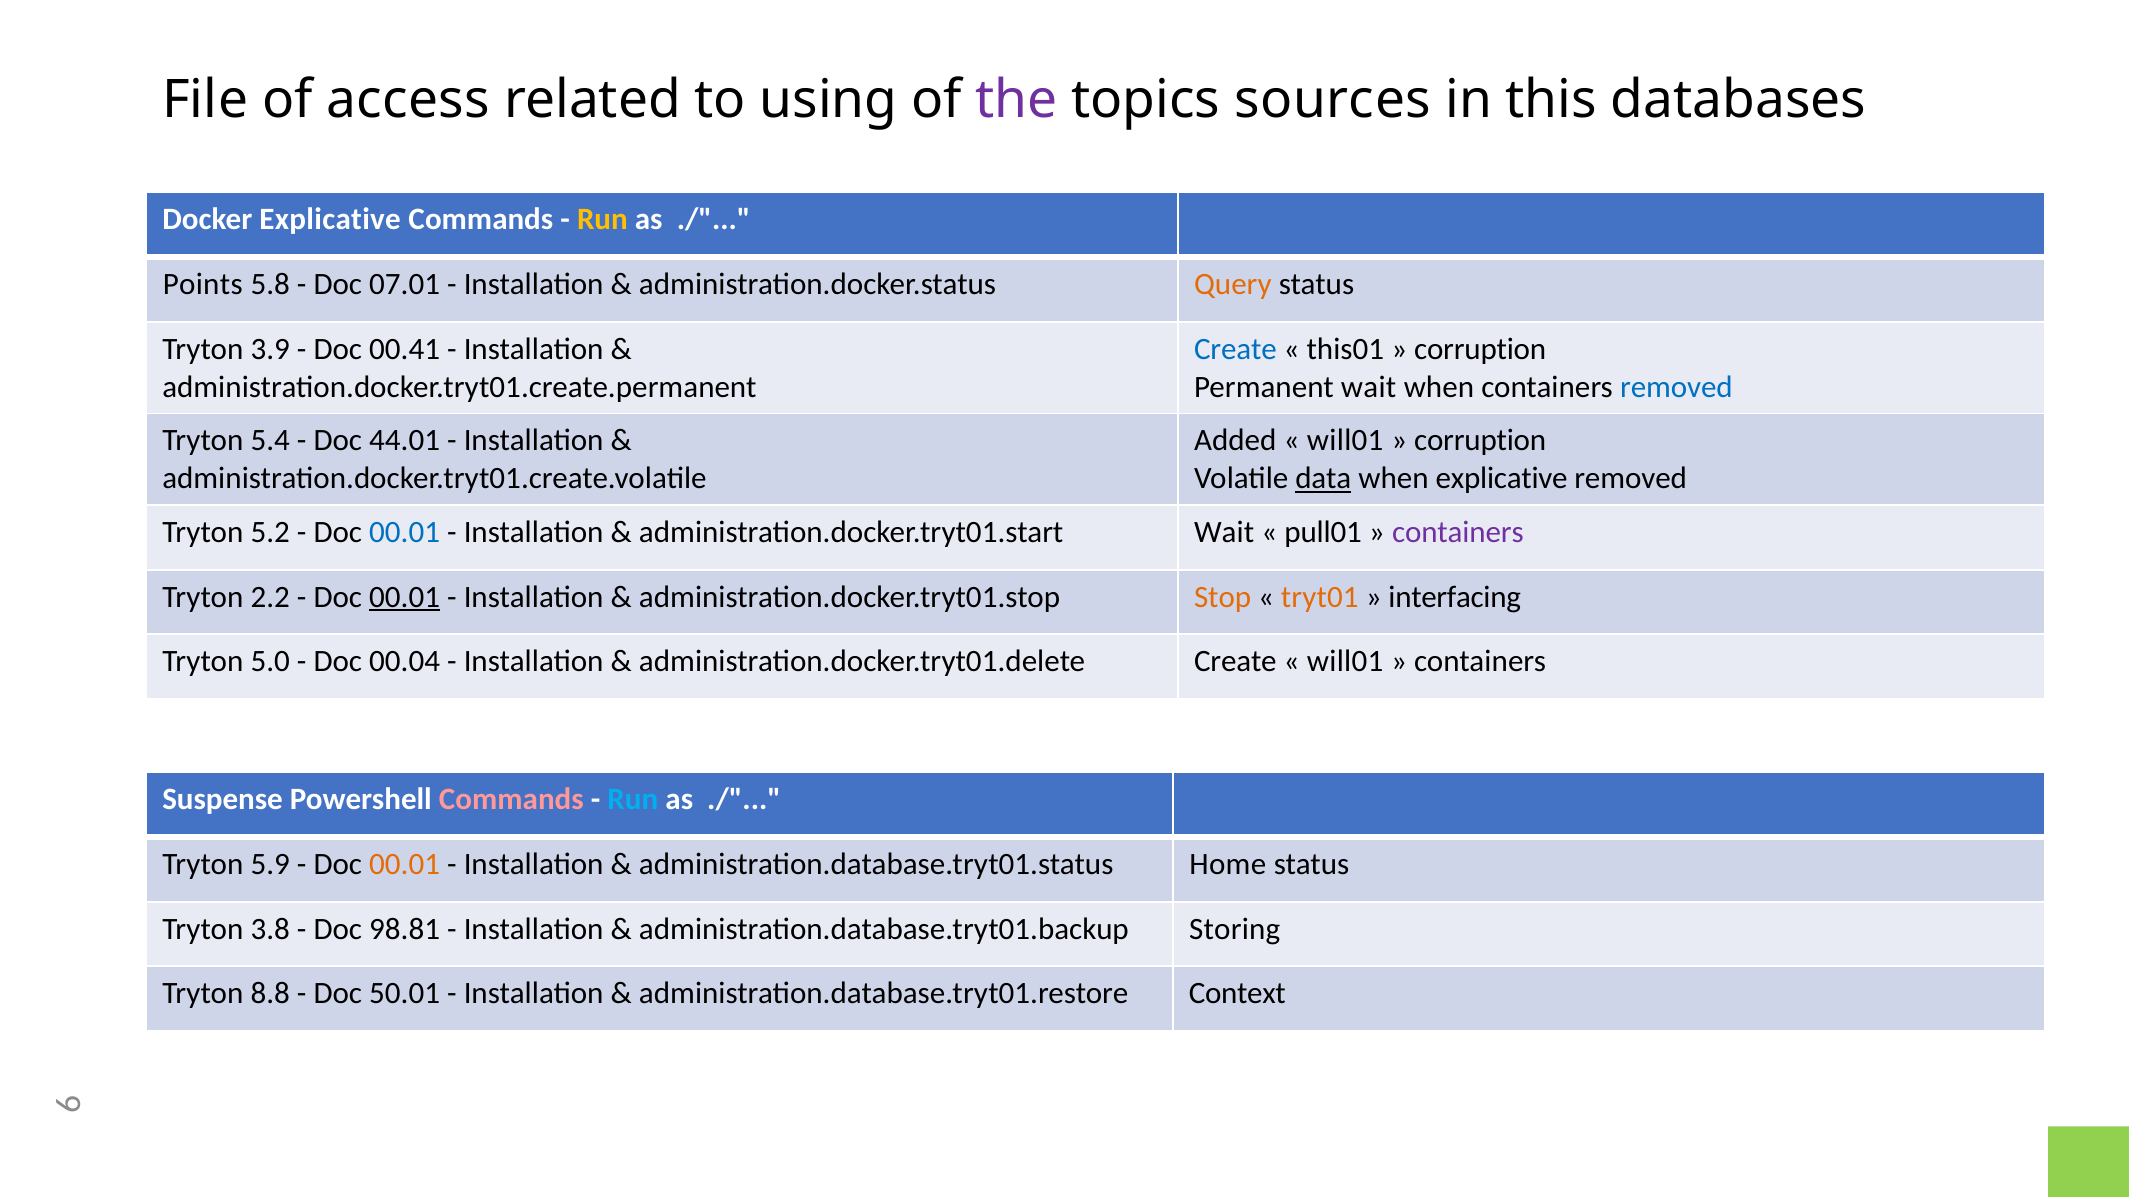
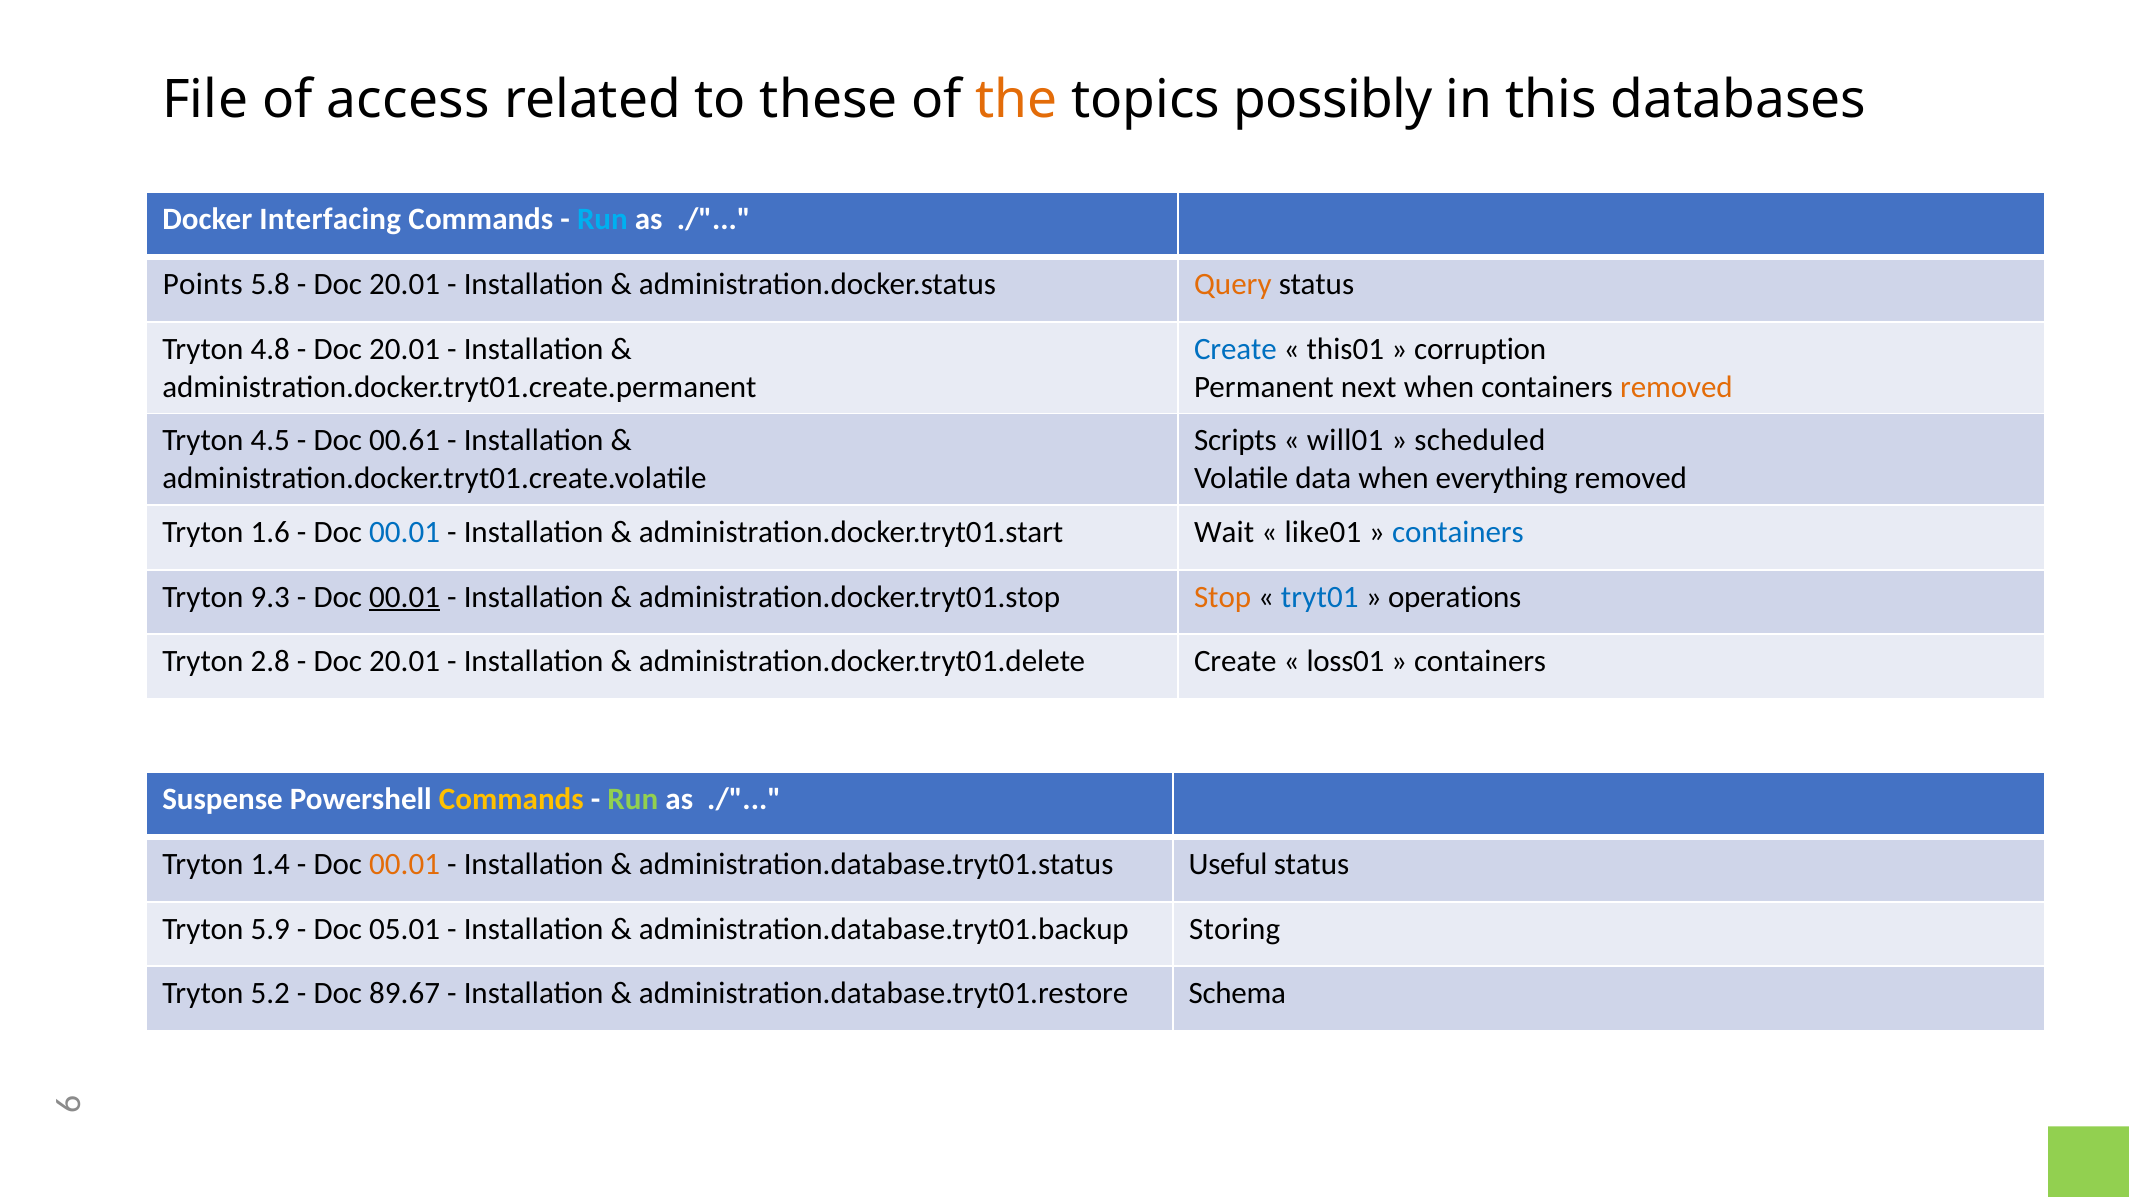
using: using -> these
the colour: purple -> orange
sources: sources -> possibly
Docker Explicative: Explicative -> Interfacing
Run at (602, 220) colour: yellow -> light blue
07.01 at (405, 285): 07.01 -> 20.01
3.9: 3.9 -> 4.8
00.41 at (405, 349): 00.41 -> 20.01
Permanent wait: wait -> next
removed at (1676, 387) colour: blue -> orange
5.4: 5.4 -> 4.5
44.01: 44.01 -> 00.61
Added: Added -> Scripts
corruption at (1480, 441): corruption -> scheduled
data underline: present -> none
when explicative: explicative -> everything
5.2: 5.2 -> 1.6
pull01: pull01 -> like01
containers at (1458, 533) colour: purple -> blue
2.2: 2.2 -> 9.3
tryt01 colour: orange -> blue
interfacing: interfacing -> operations
5.0: 5.0 -> 2.8
00.04 at (405, 662): 00.04 -> 20.01
will01 at (1345, 662): will01 -> loss01
Commands at (511, 800) colour: pink -> yellow
Run at (633, 800) colour: light blue -> light green
5.9: 5.9 -> 1.4
Home: Home -> Useful
3.8: 3.8 -> 5.9
98.81: 98.81 -> 05.01
8.8: 8.8 -> 5.2
50.01: 50.01 -> 89.67
Context: Context -> Schema
